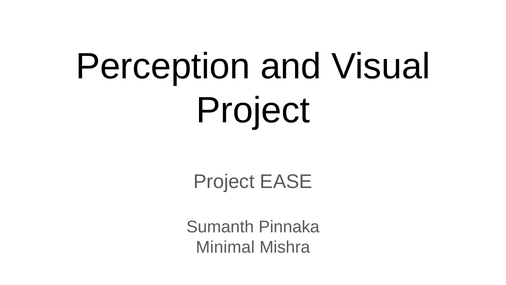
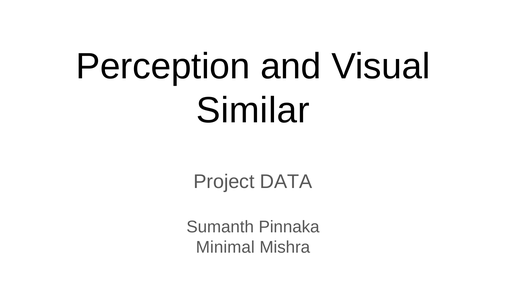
Project at (253, 110): Project -> Similar
EASE: EASE -> DATA
